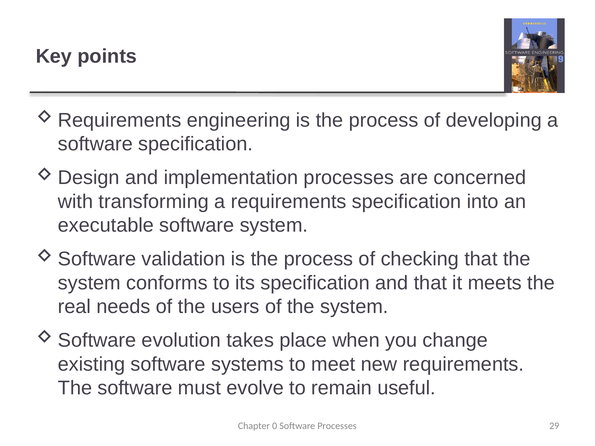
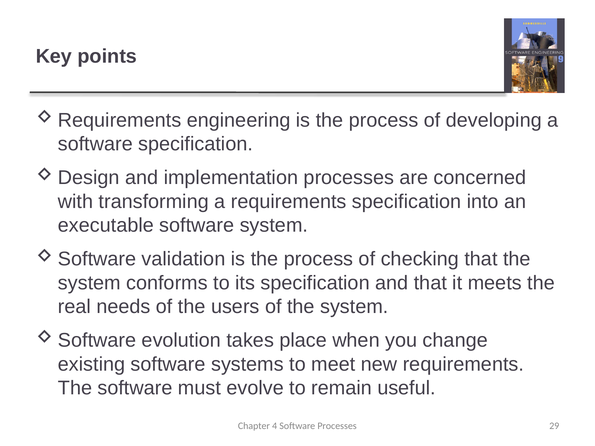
0: 0 -> 4
